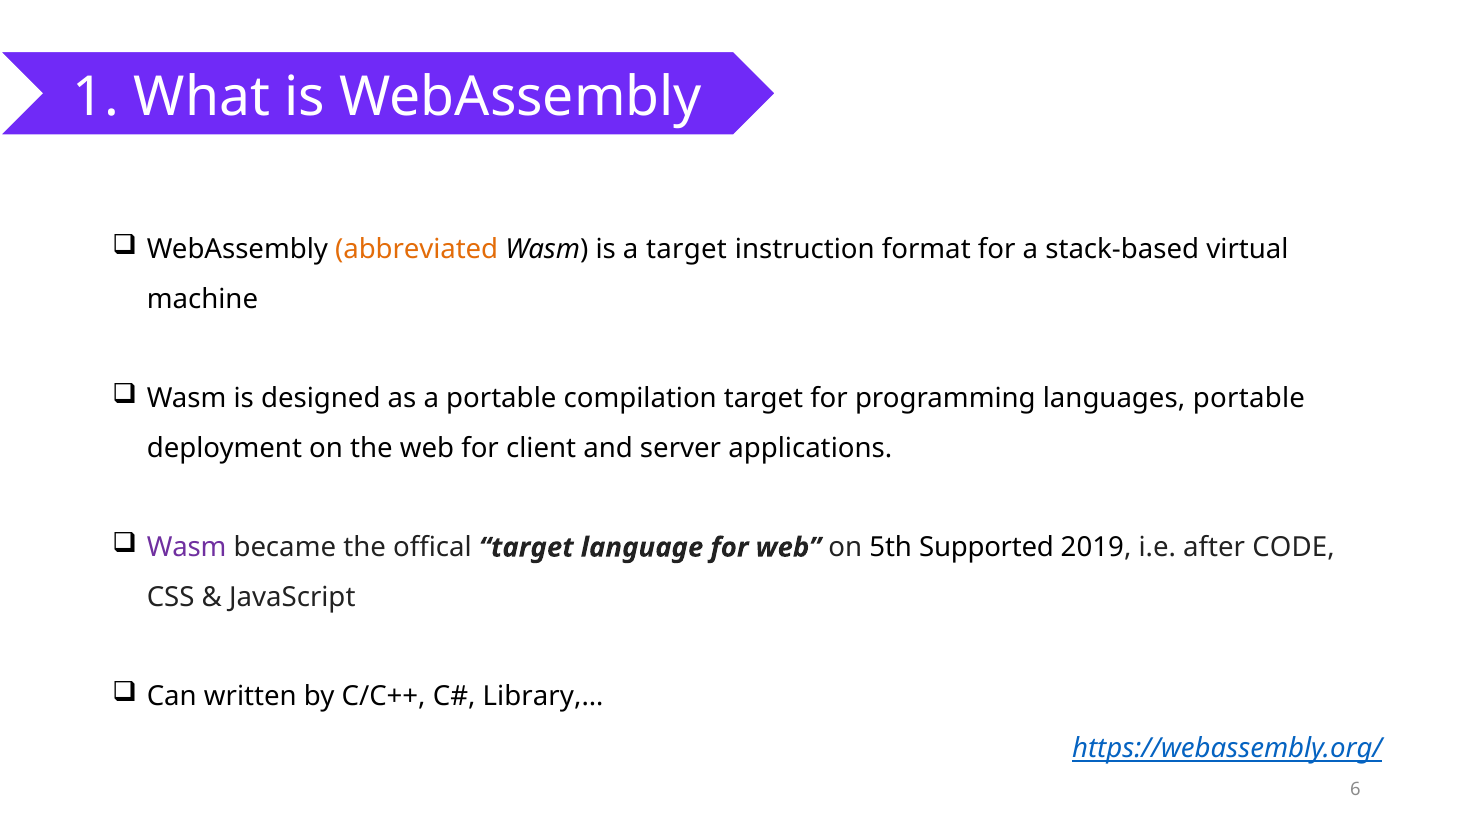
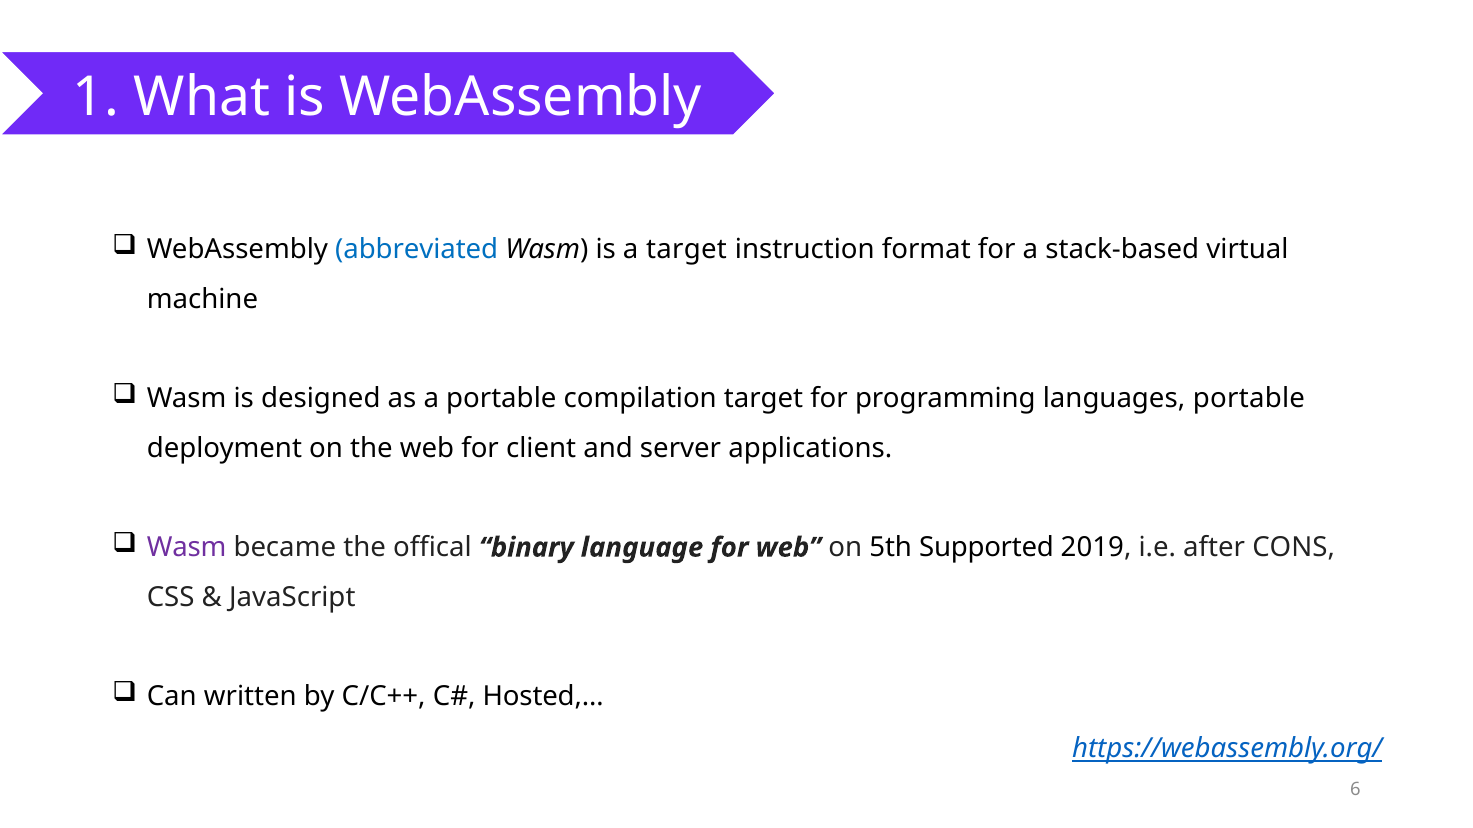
abbreviated colour: orange -> blue
offical target: target -> binary
CODE: CODE -> CONS
Library,…: Library,… -> Hosted,…
